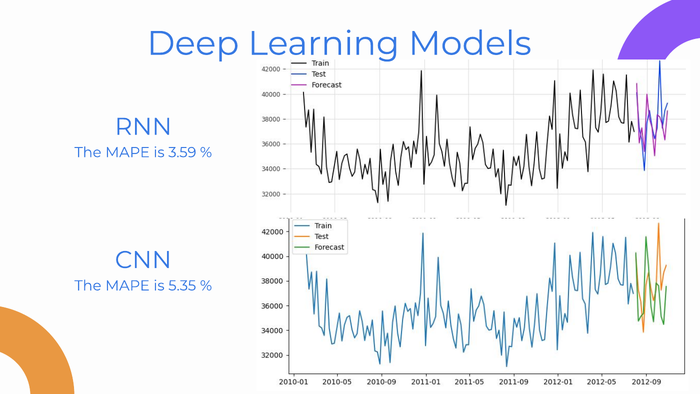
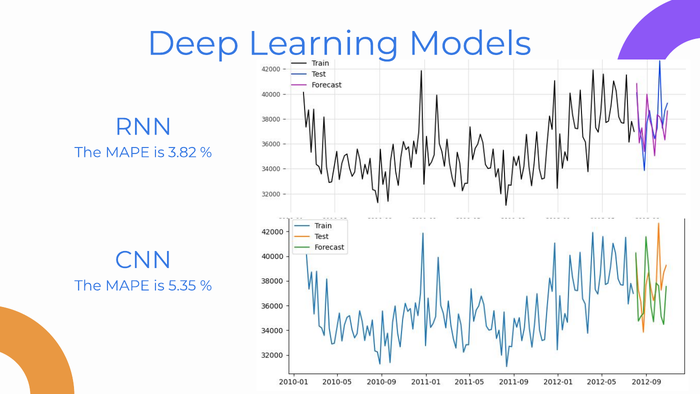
3.59: 3.59 -> 3.82
